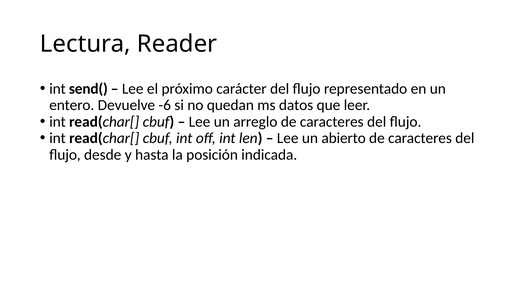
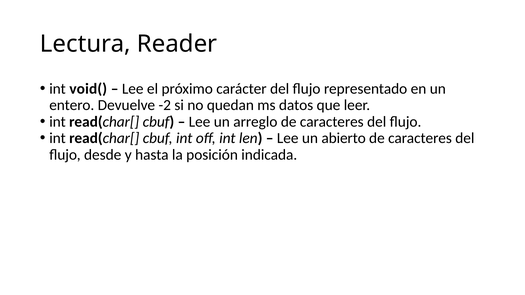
send(: send( -> void(
-6: -6 -> -2
